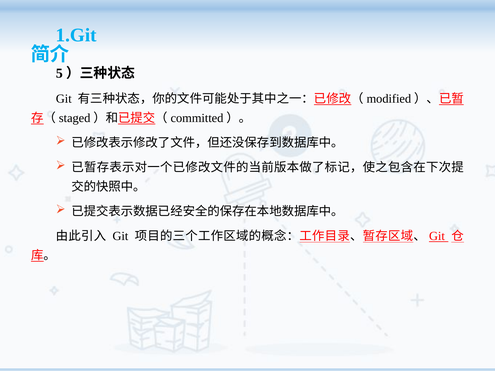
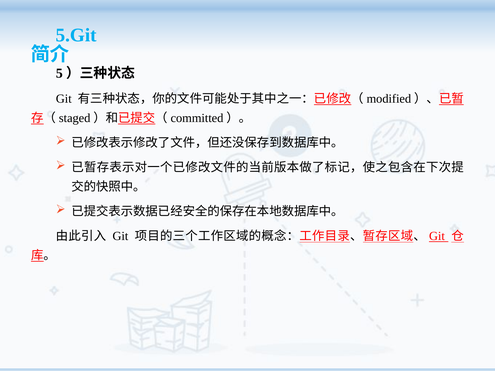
1.Git: 1.Git -> 5.Git
